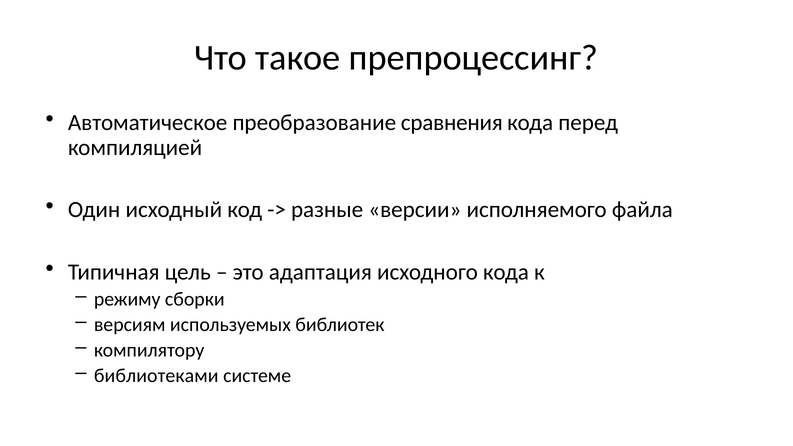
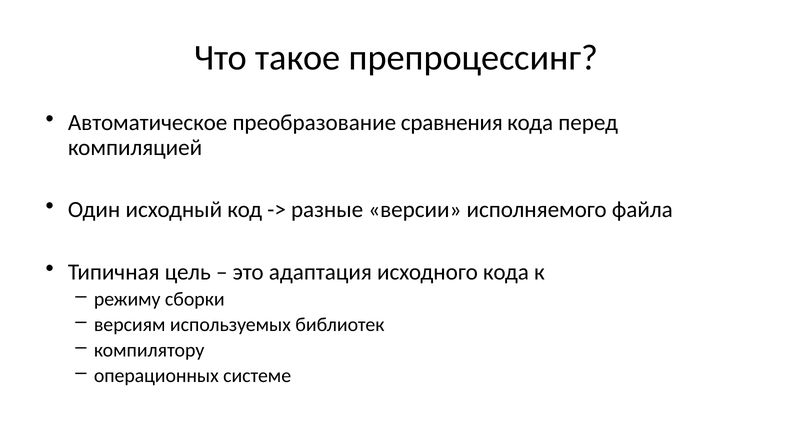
библиотеками: библиотеками -> операционных
